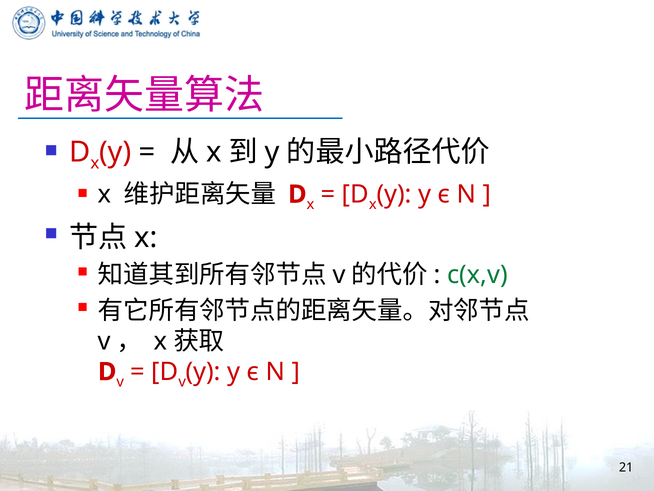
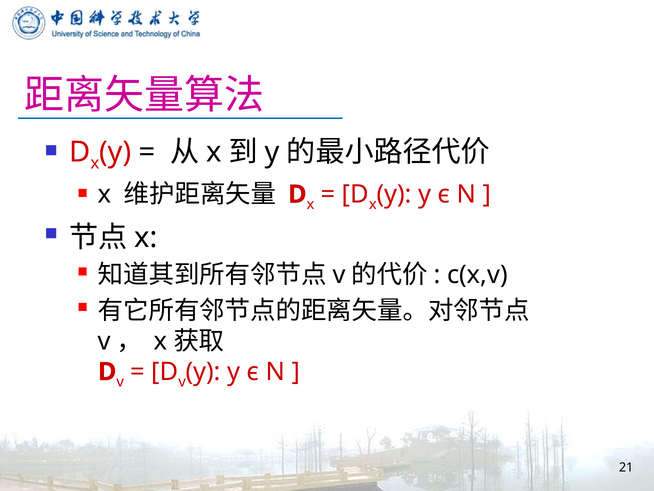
c(x,v colour: green -> black
